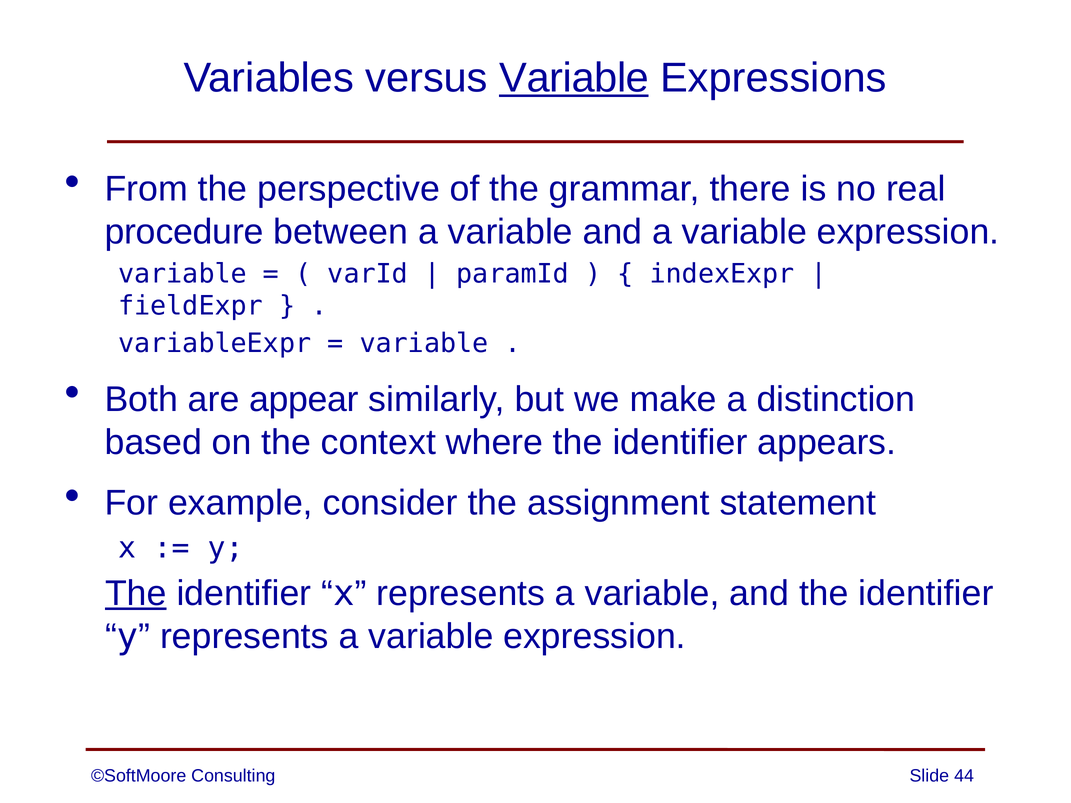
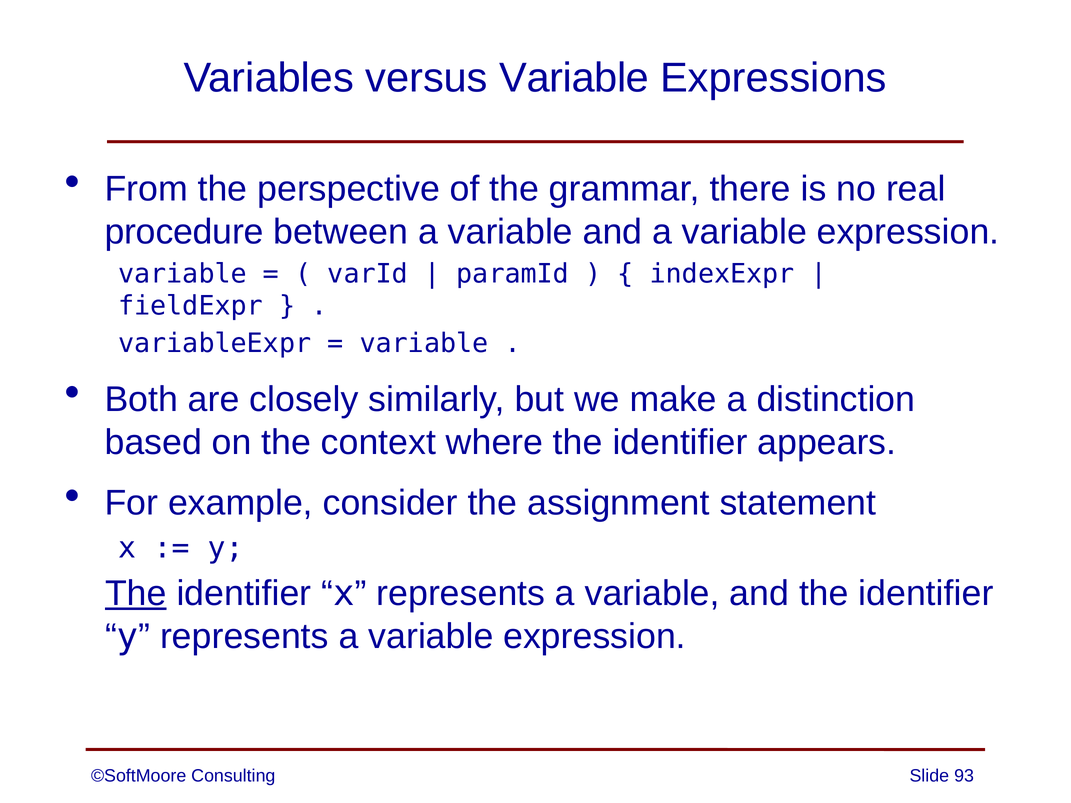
Variable at (574, 78) underline: present -> none
appear: appear -> closely
44: 44 -> 93
